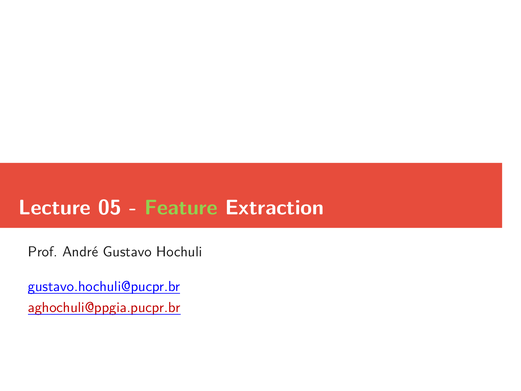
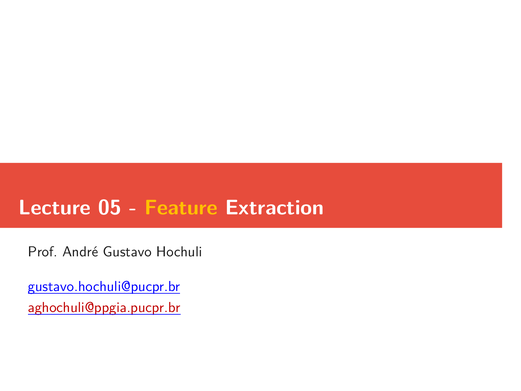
Feature colour: light green -> yellow
